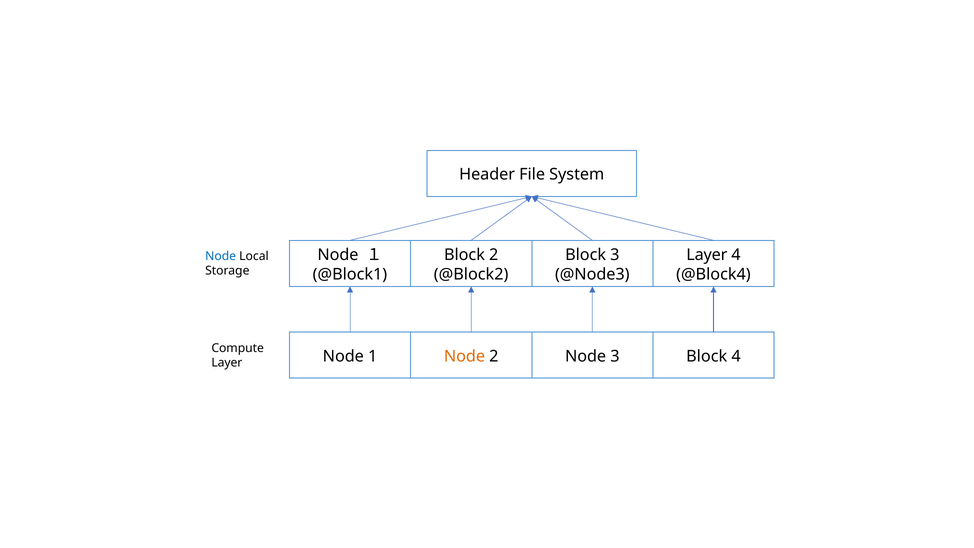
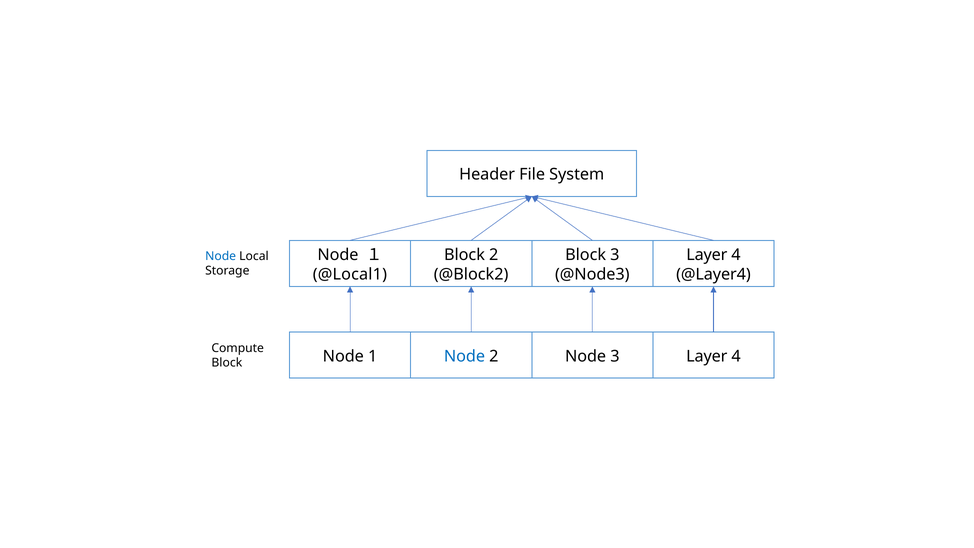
@Block1: @Block1 -> @Local1
@Block4: @Block4 -> @Layer4
Node at (464, 356) colour: orange -> blue
3 Block: Block -> Layer
Layer at (227, 363): Layer -> Block
